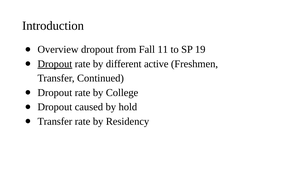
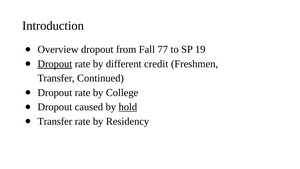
11: 11 -> 77
active: active -> credit
hold underline: none -> present
